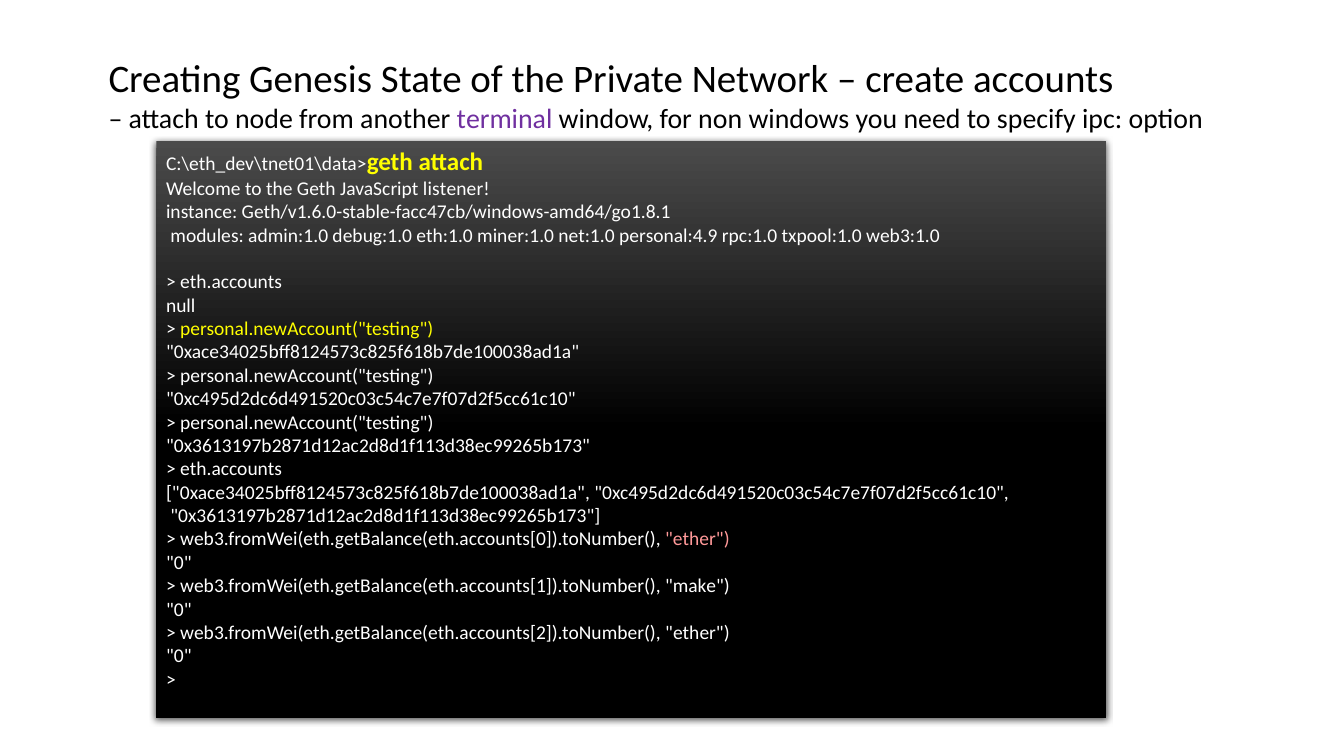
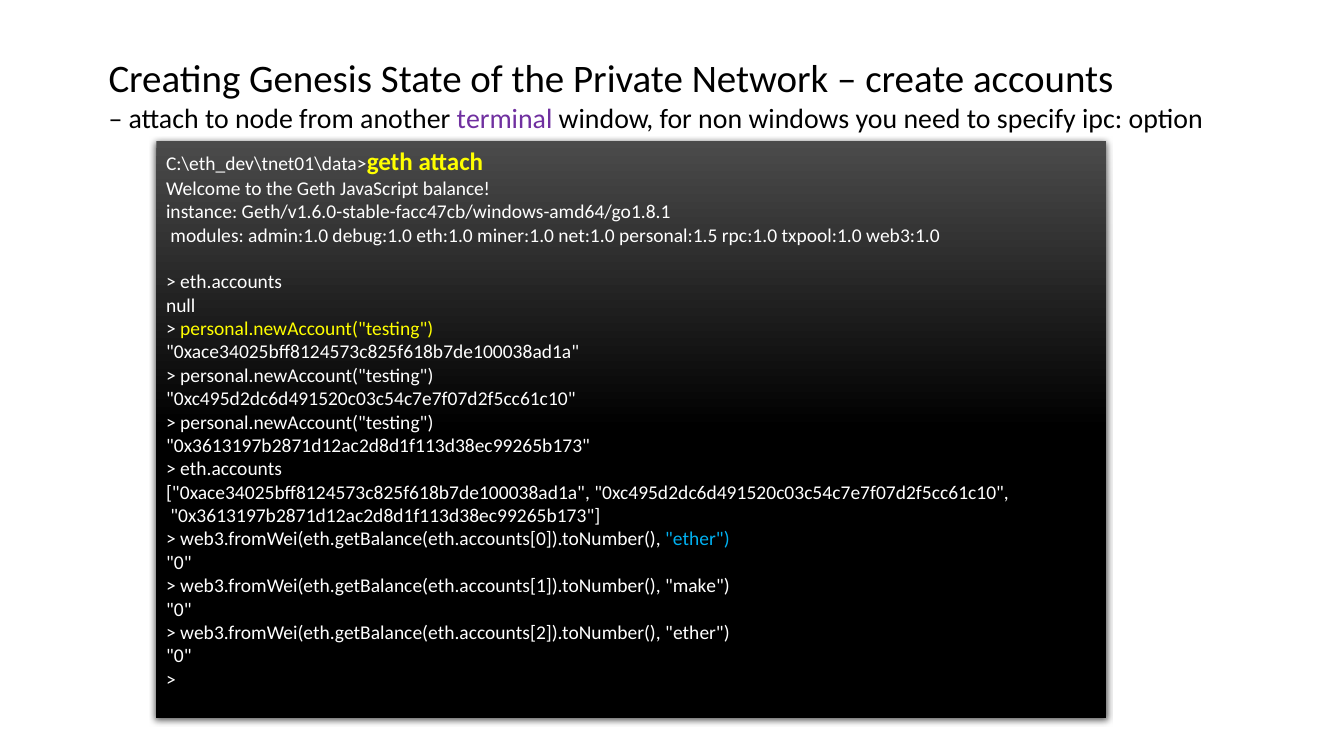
listener: listener -> balance
personal:4.9: personal:4.9 -> personal:1.5
ether at (697, 540) colour: pink -> light blue
